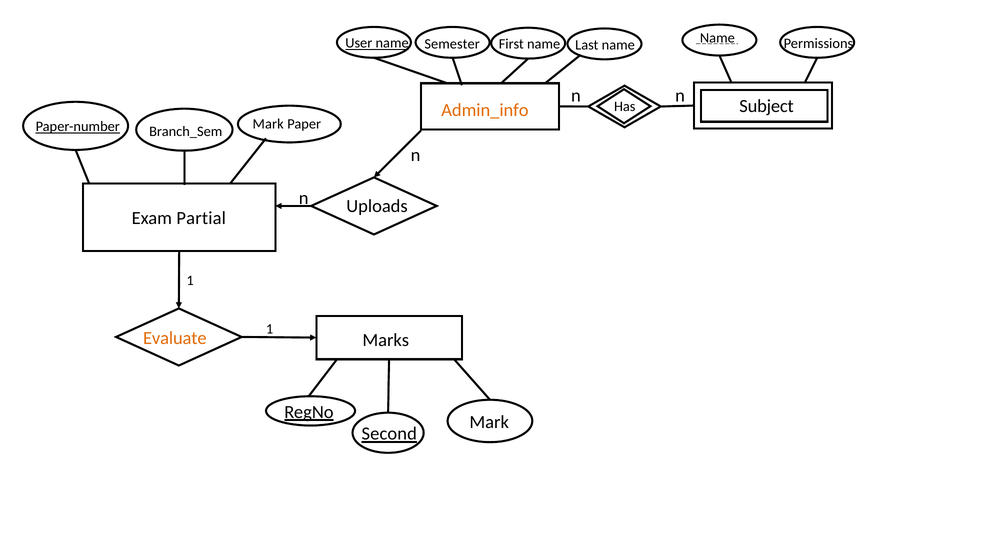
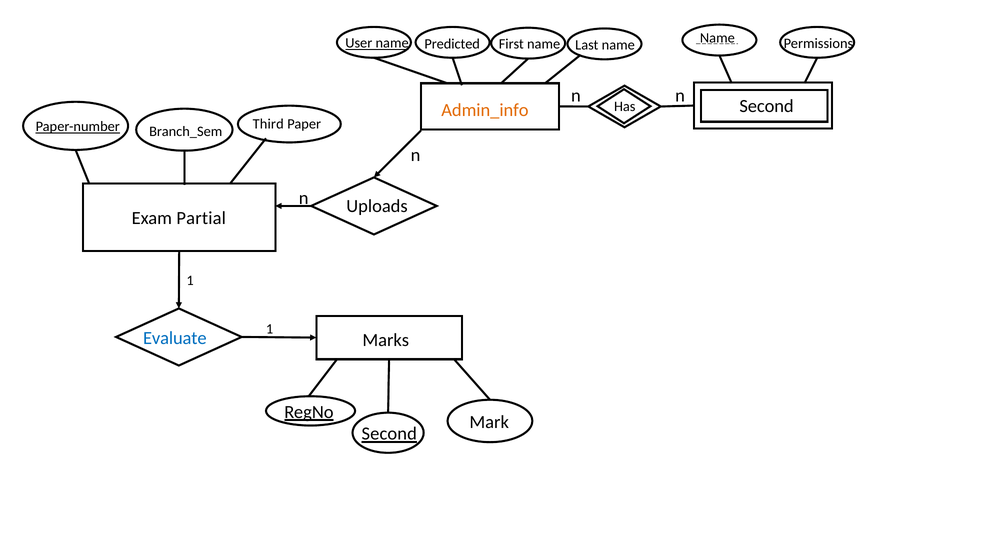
Semester: Semester -> Predicted
Subject at (767, 106): Subject -> Second
Mark at (268, 124): Mark -> Third
Evaluate colour: orange -> blue
